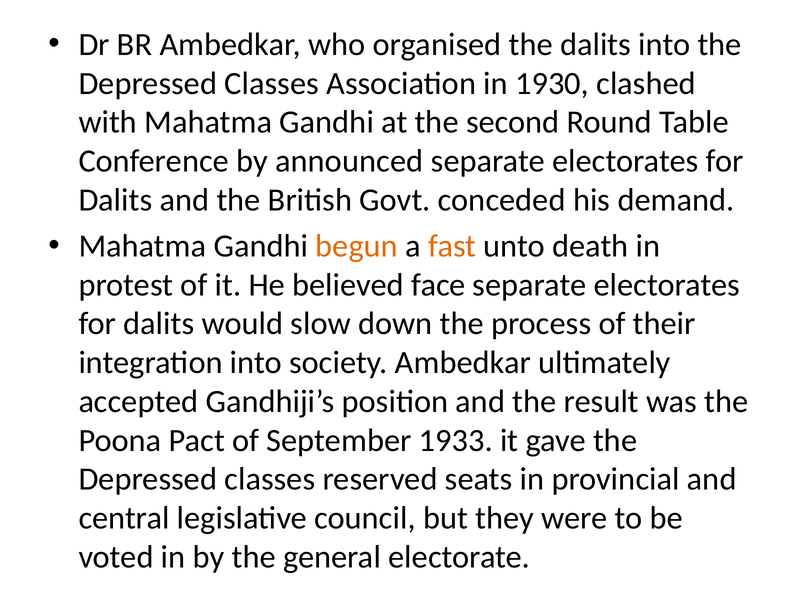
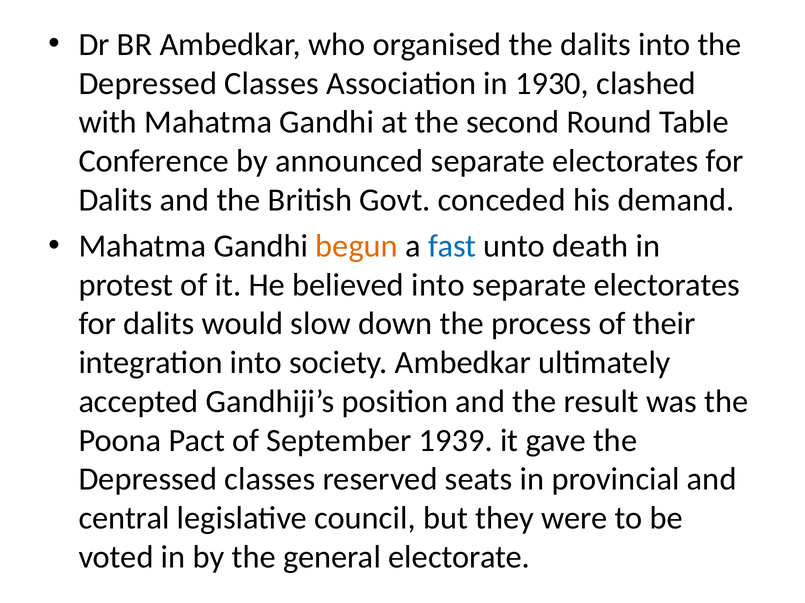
fast colour: orange -> blue
believed face: face -> into
1933: 1933 -> 1939
